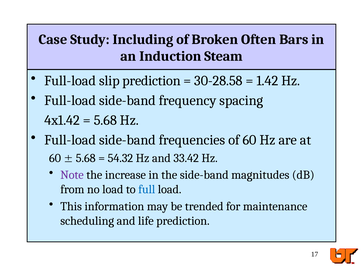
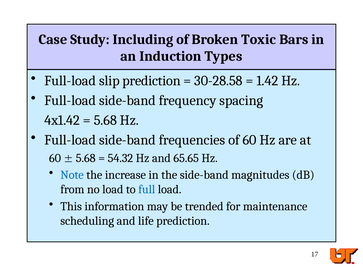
Often: Often -> Toxic
Steam: Steam -> Types
33.42: 33.42 -> 65.65
Note colour: purple -> blue
